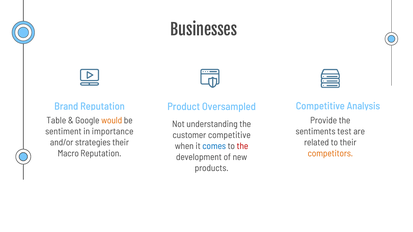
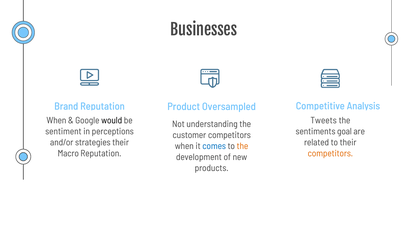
Table at (56, 121): Table -> When
would colour: orange -> black
Provide: Provide -> Tweets
importance: importance -> perceptions
test: test -> goal
customer competitive: competitive -> competitors
the at (243, 146) colour: red -> orange
